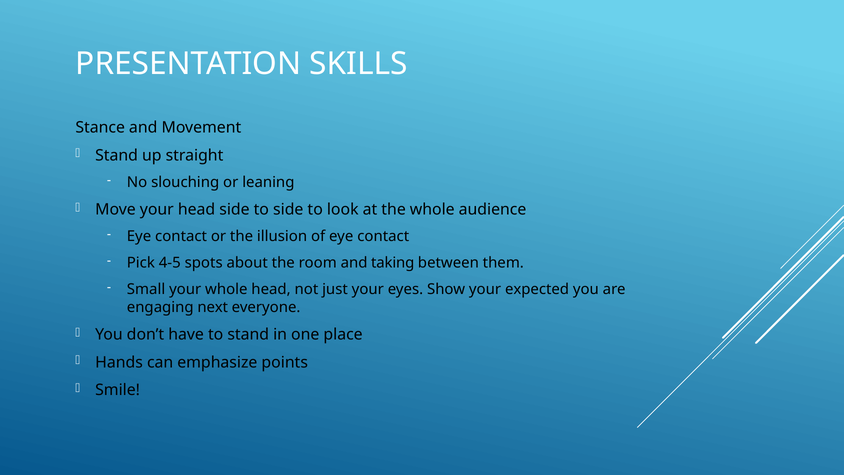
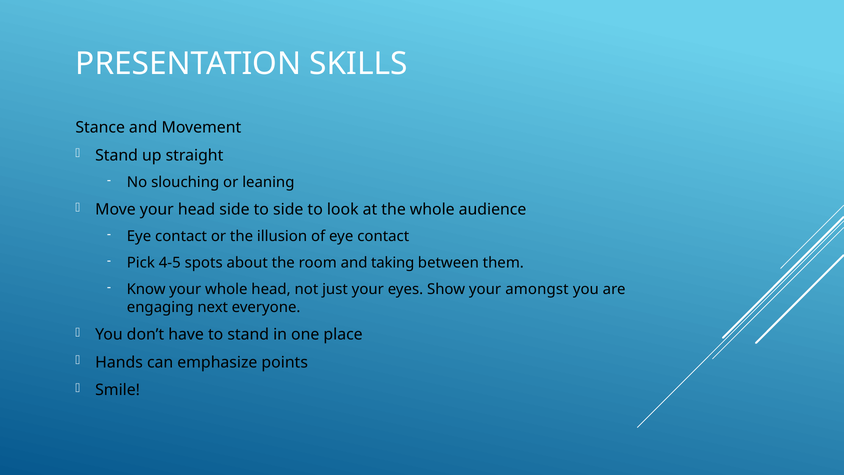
Small: Small -> Know
expected: expected -> amongst
